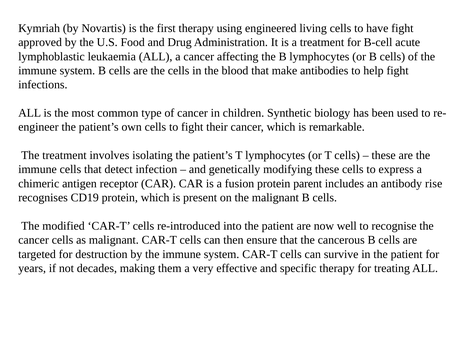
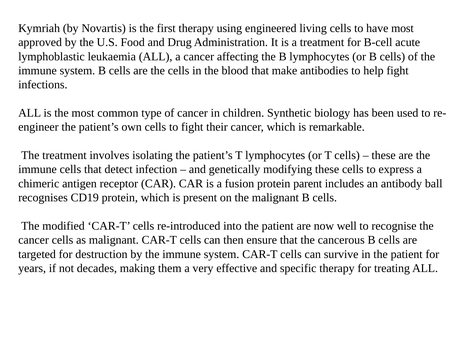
have fight: fight -> most
rise: rise -> ball
